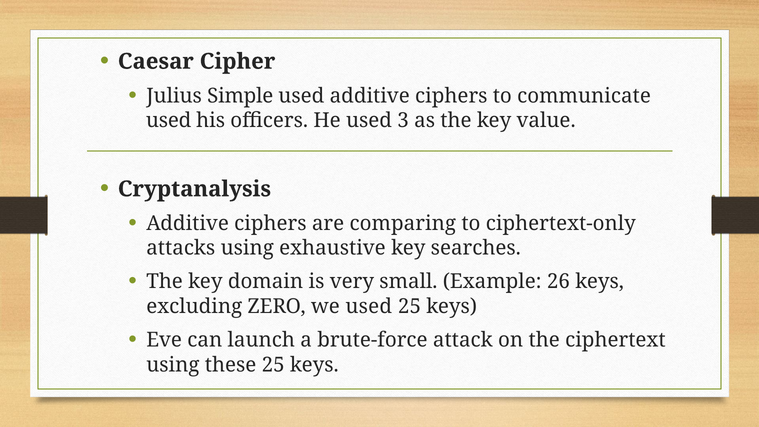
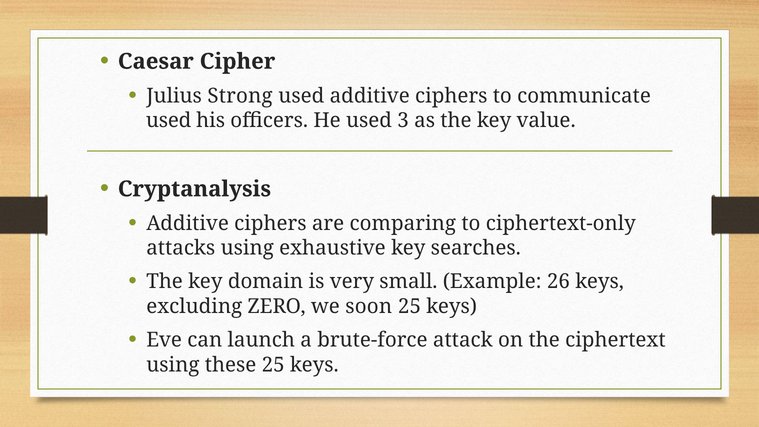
Simple: Simple -> Strong
we used: used -> soon
